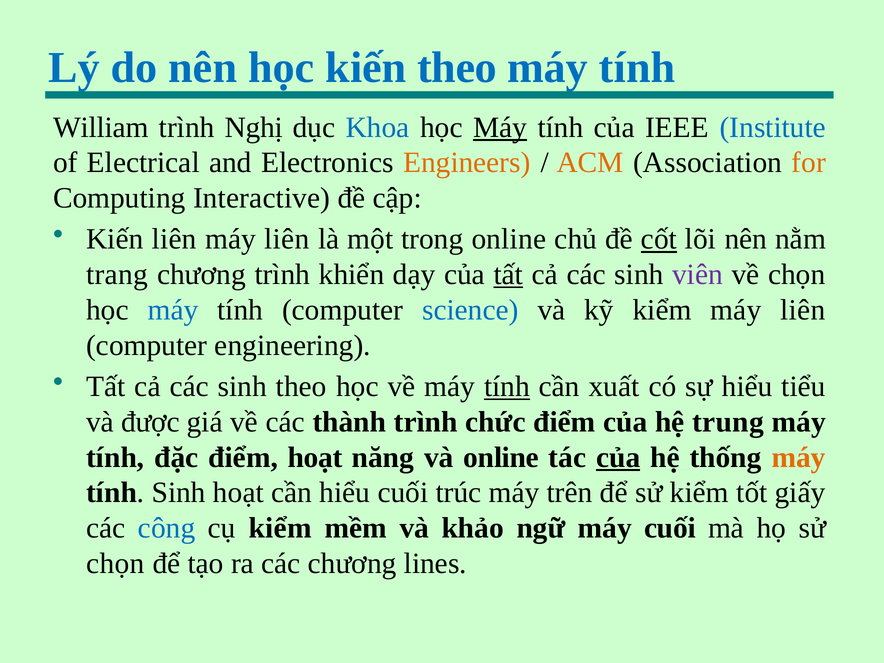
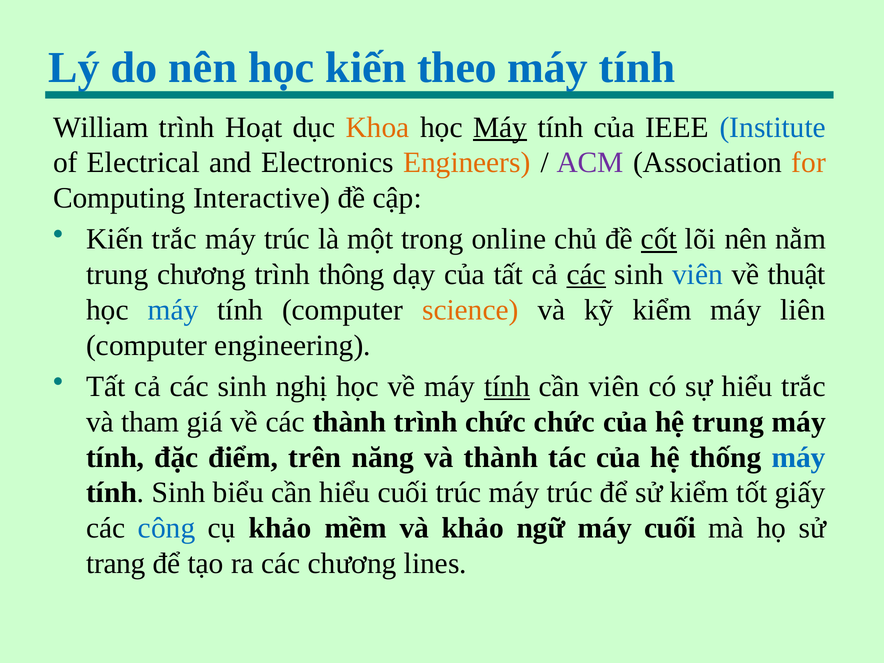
Nghị: Nghị -> Hoạt
Khoa colour: blue -> orange
ACM colour: orange -> purple
Kiến liên: liên -> trắc
liên at (287, 239): liên -> trúc
trang at (117, 275): trang -> trung
khiển: khiển -> thông
tất at (508, 275) underline: present -> none
các at (586, 275) underline: none -> present
viên at (698, 275) colour: purple -> blue
về chọn: chọn -> thuật
science colour: blue -> orange
sinh theo: theo -> nghị
cần xuất: xuất -> viên
hiểu tiểu: tiểu -> trắc
được: được -> tham
chức điểm: điểm -> chức
điểm hoạt: hoạt -> trên
và online: online -> thành
của at (618, 457) underline: present -> none
máy at (799, 457) colour: orange -> blue
Sinh hoạt: hoạt -> biểu
trúc máy trên: trên -> trúc
cụ kiểm: kiểm -> khảo
chọn at (116, 563): chọn -> trang
